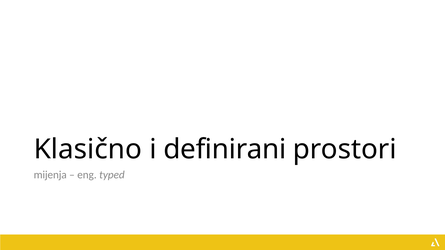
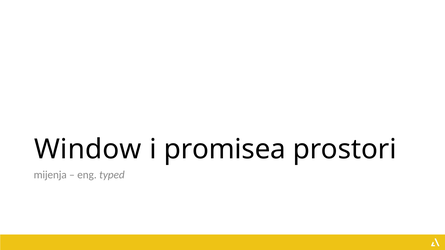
Klasično: Klasično -> Window
definirani: definirani -> promisea
